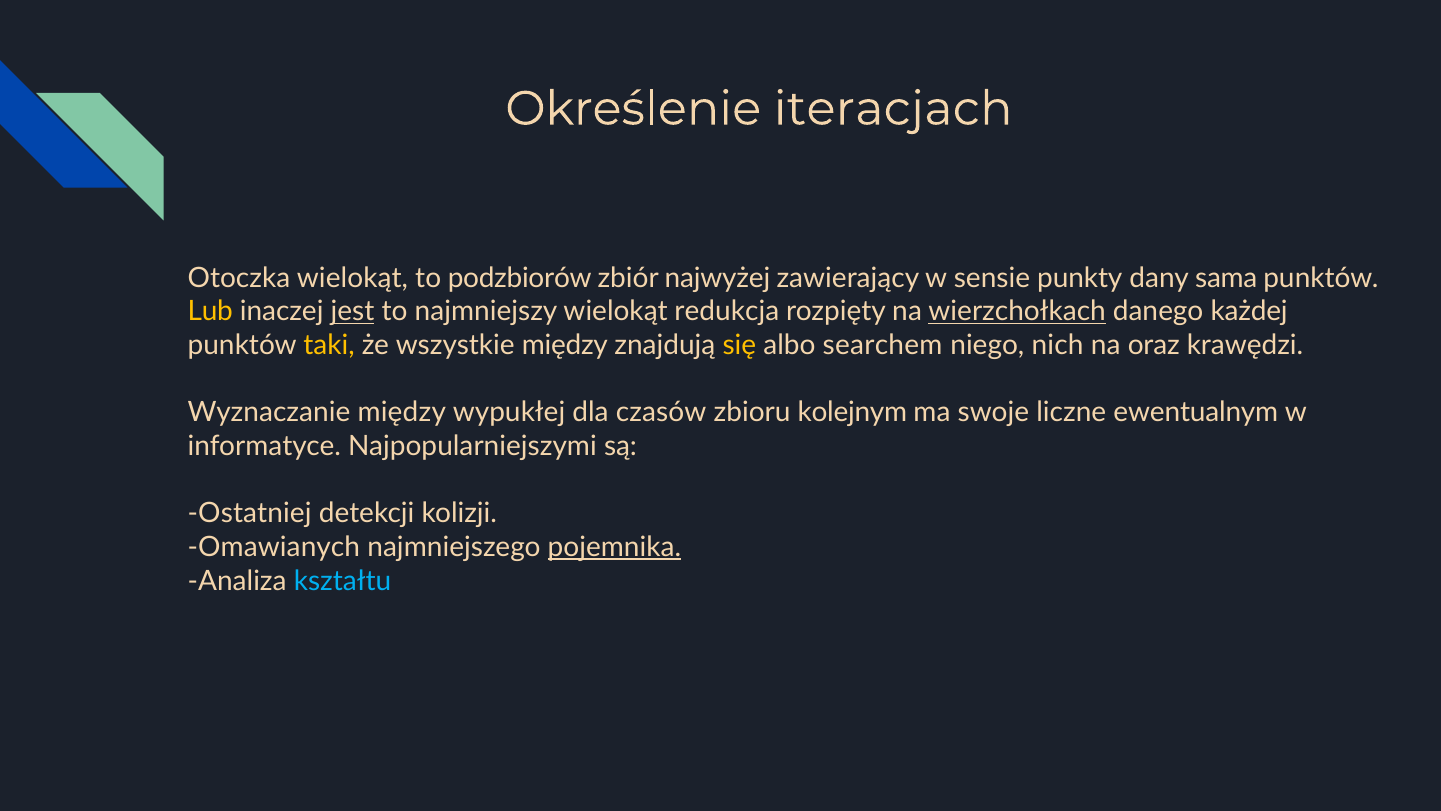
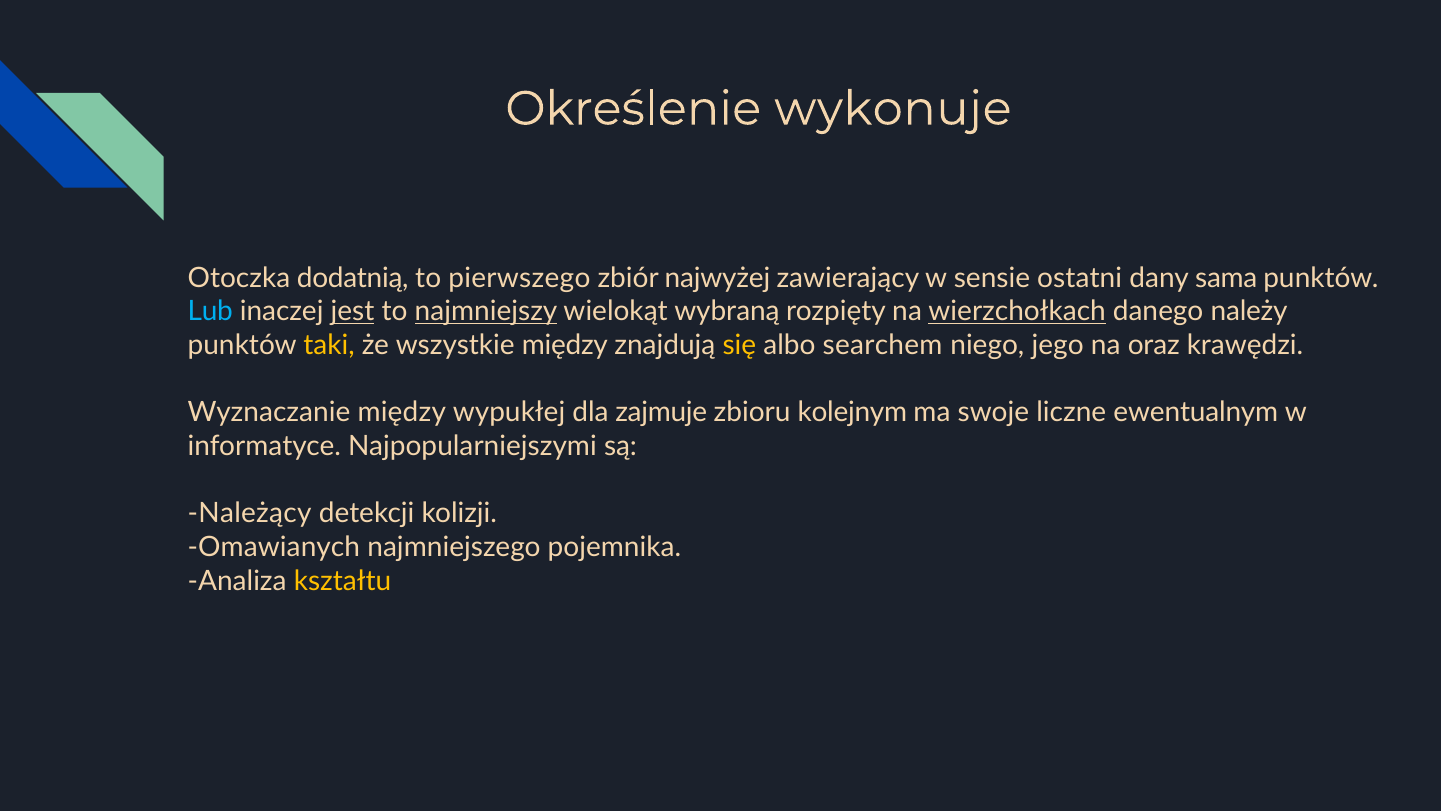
iteracjach: iteracjach -> wykonuje
Otoczka wielokąt: wielokąt -> dodatnią
podzbiorów: podzbiorów -> pierwszego
punkty: punkty -> ostatni
Lub colour: yellow -> light blue
najmniejszy underline: none -> present
redukcja: redukcja -> wybraną
każdej: każdej -> należy
nich: nich -> jego
czasów: czasów -> zajmuje
Ostatniej: Ostatniej -> Należący
pojemnika underline: present -> none
kształtu colour: light blue -> yellow
